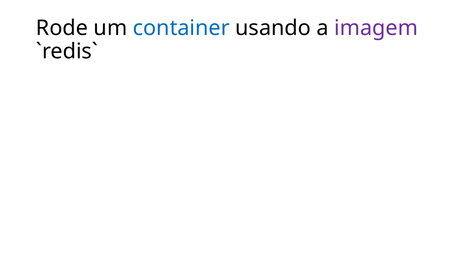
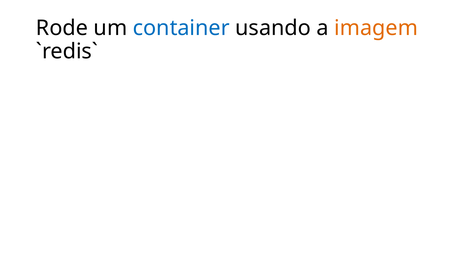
imagem colour: purple -> orange
